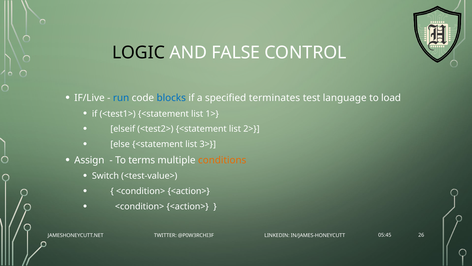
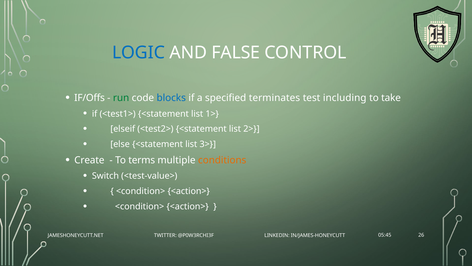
LOGIC colour: black -> blue
IF/Live: IF/Live -> IF/Offs
run colour: blue -> green
language: language -> including
load: load -> take
Assign: Assign -> Create
